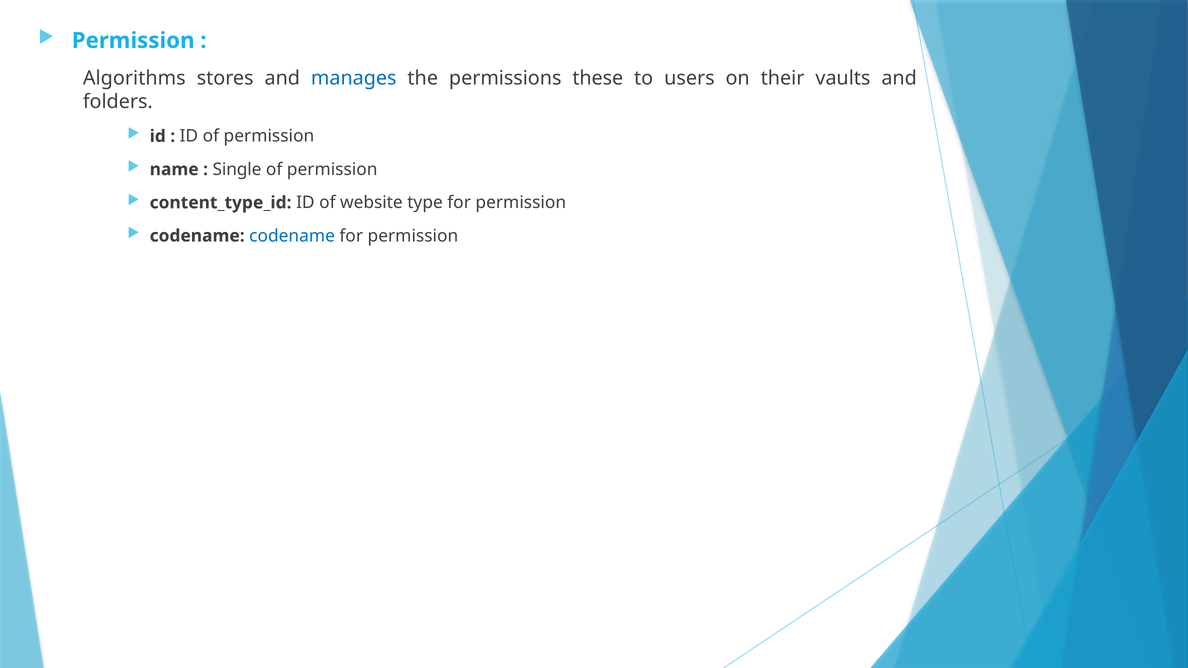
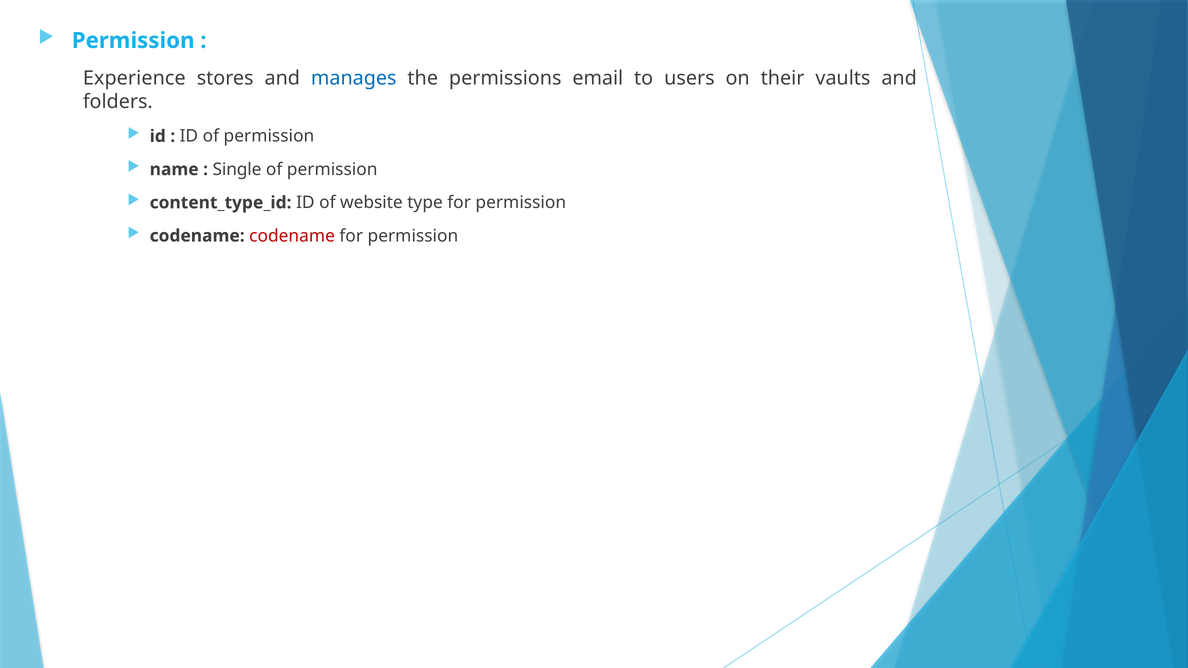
Algorithms: Algorithms -> Experience
these: these -> email
codename at (292, 236) colour: blue -> red
